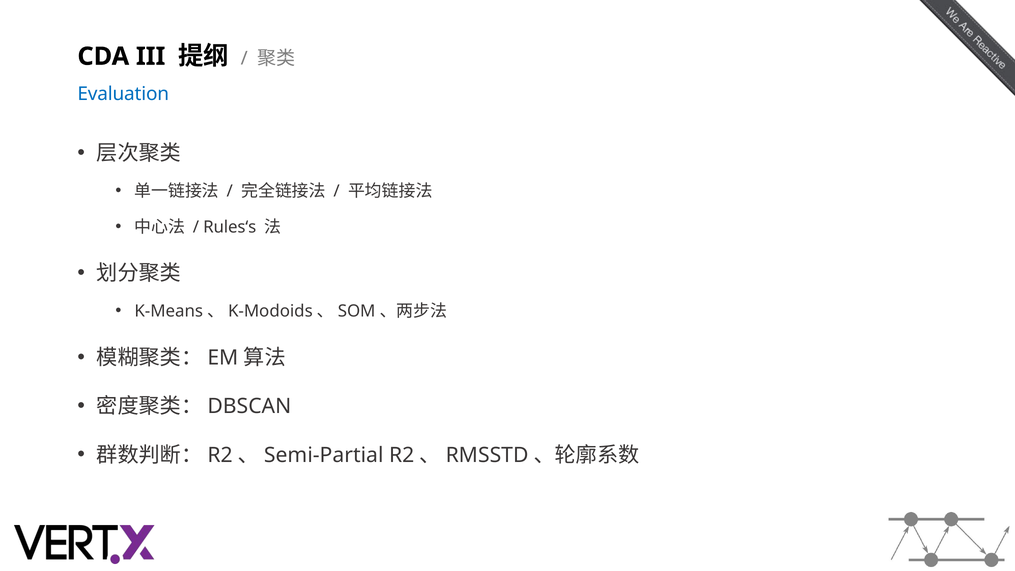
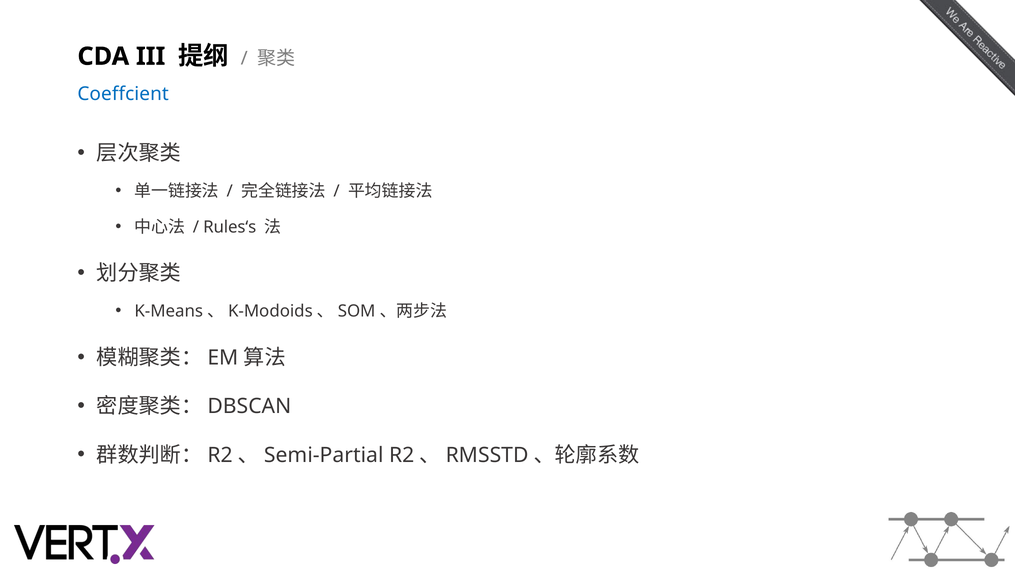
Evaluation: Evaluation -> Coeffcient
